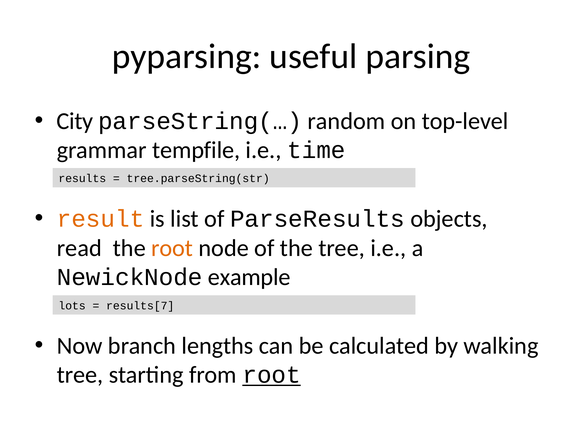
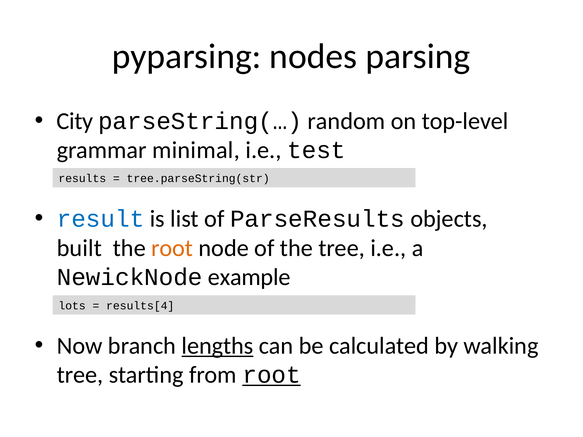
useful: useful -> nodes
tempfile: tempfile -> minimal
time: time -> test
result colour: orange -> blue
read: read -> built
results[7: results[7 -> results[4
lengths underline: none -> present
